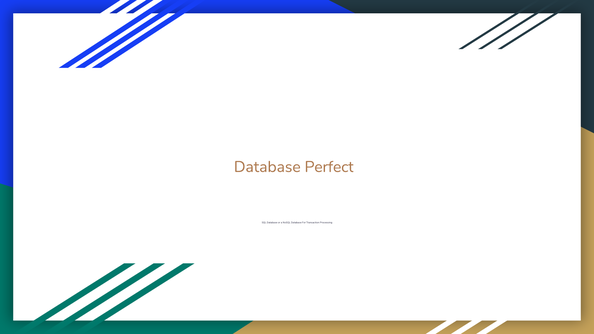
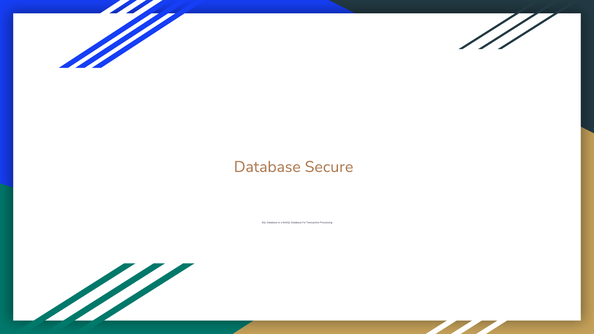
Perfect: Perfect -> Secure
